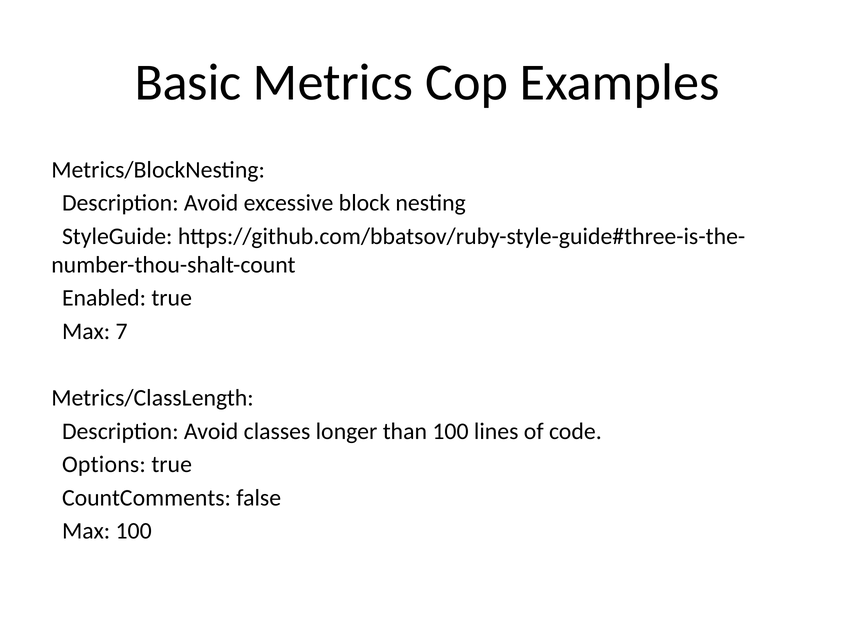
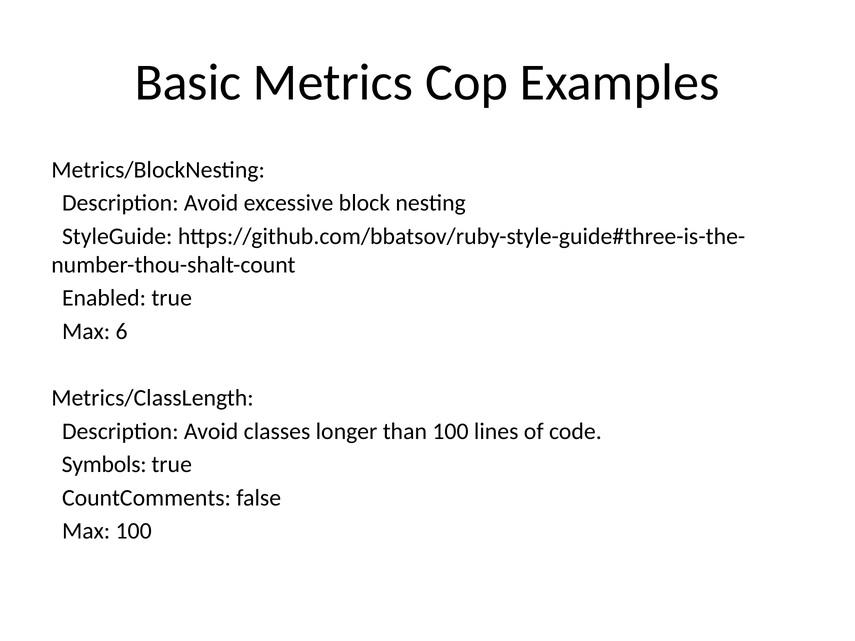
7: 7 -> 6
Options: Options -> Symbols
